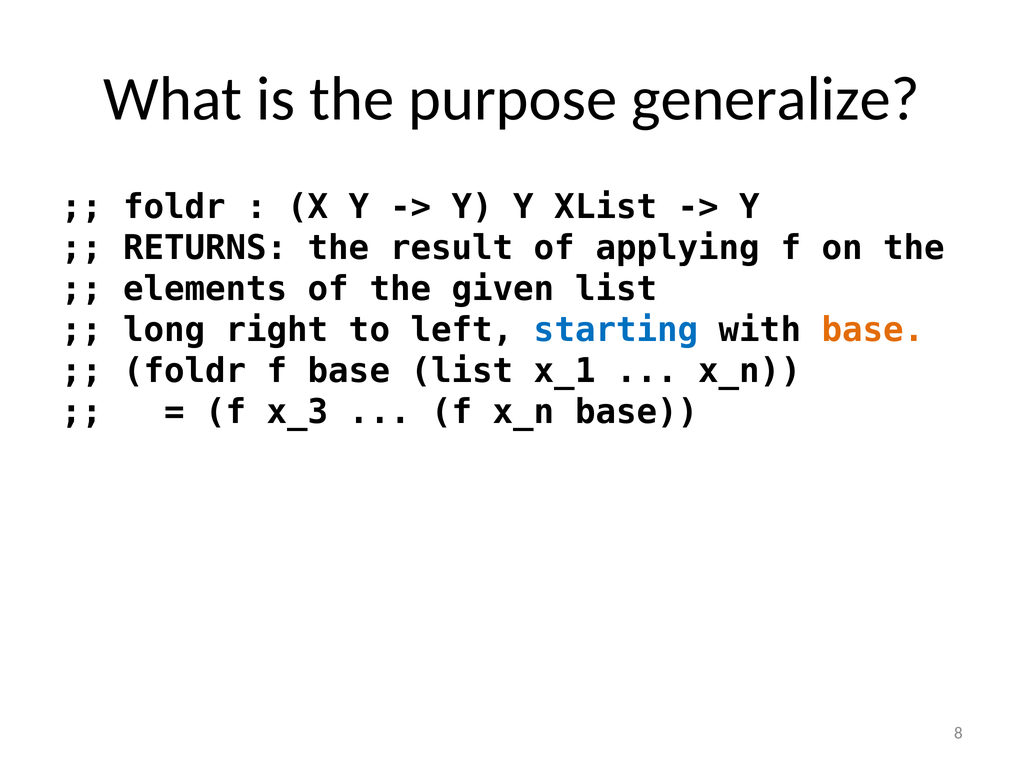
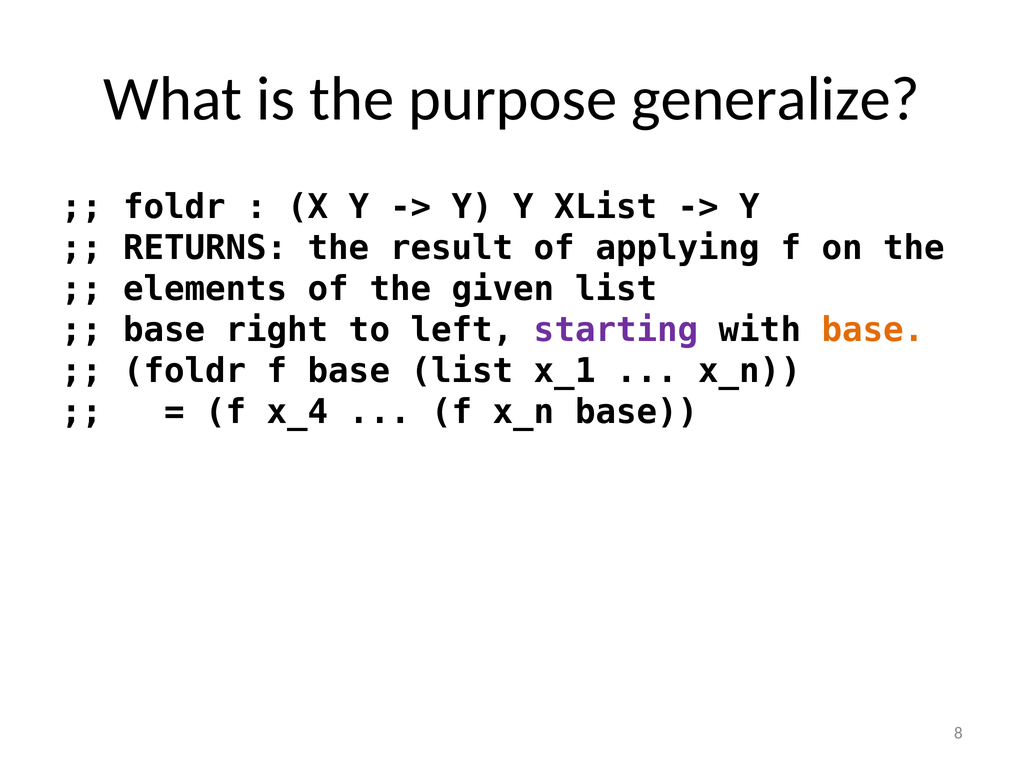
long at (164, 330): long -> base
starting colour: blue -> purple
x_3: x_3 -> x_4
